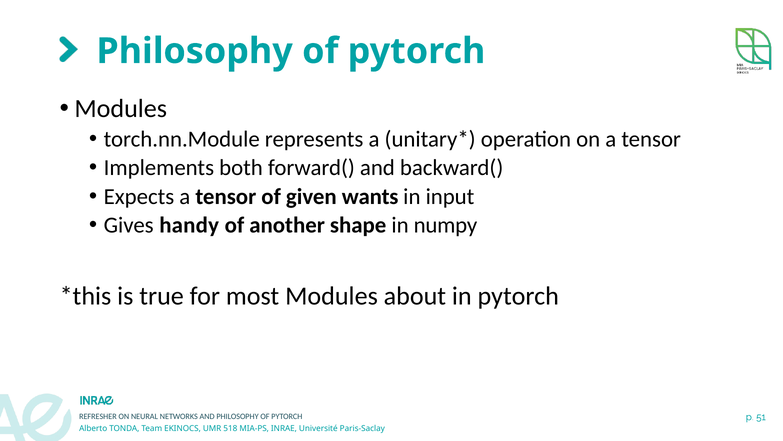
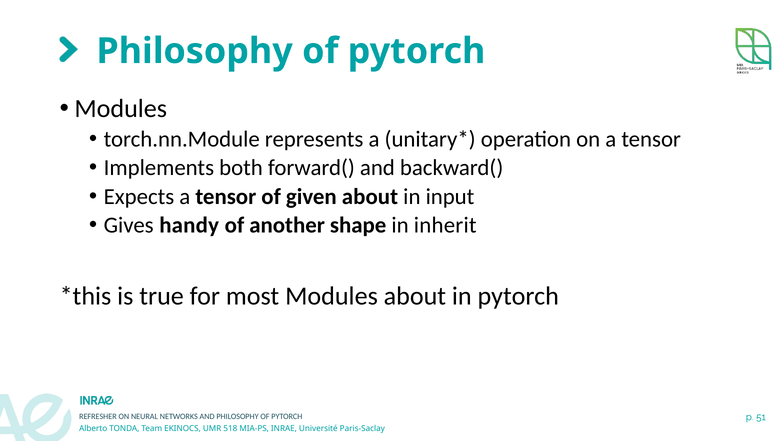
given wants: wants -> about
numpy: numpy -> inherit
